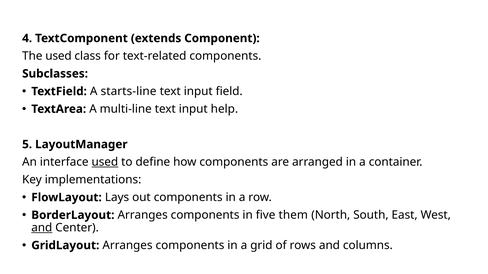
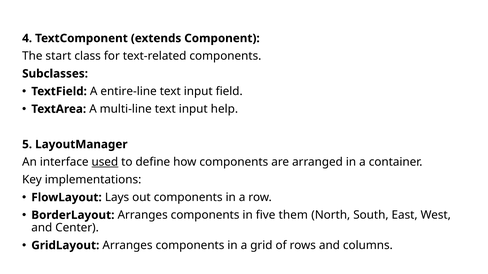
The used: used -> start
starts-line: starts-line -> entire-line
and at (42, 228) underline: present -> none
